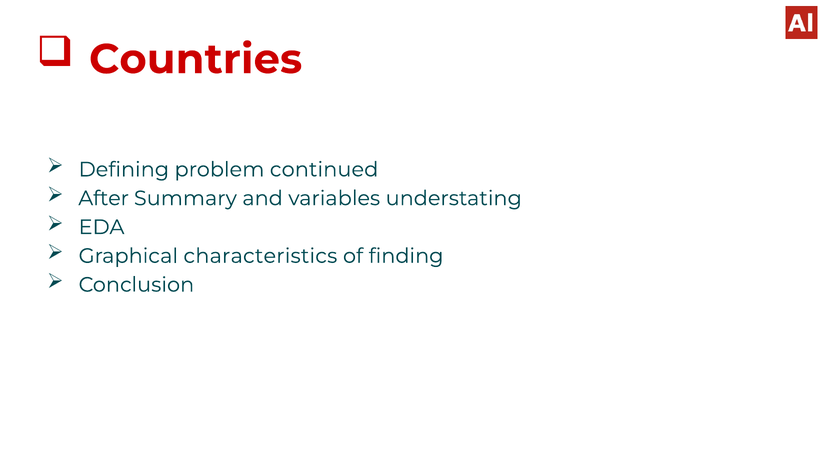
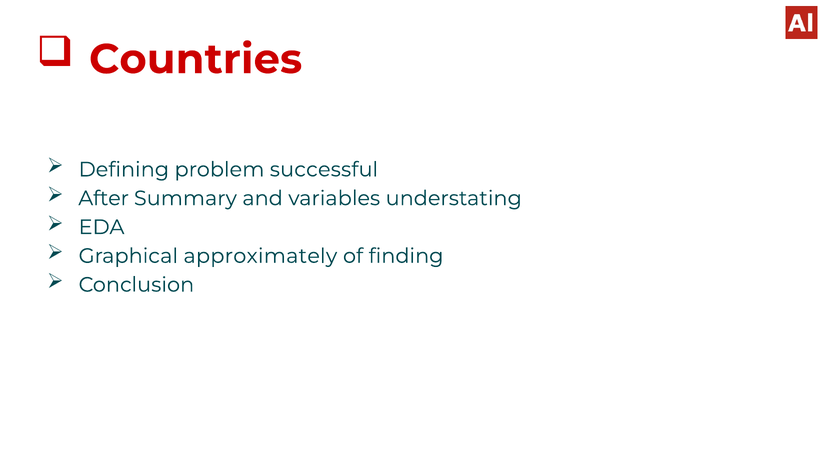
continued: continued -> successful
characteristics: characteristics -> approximately
